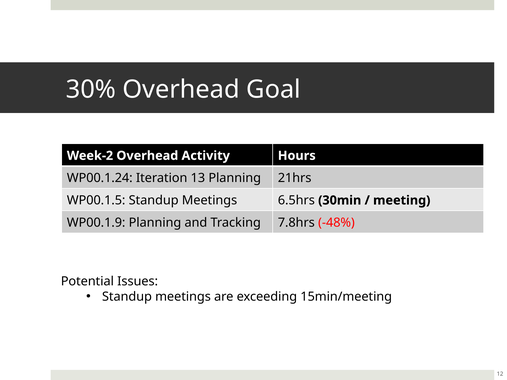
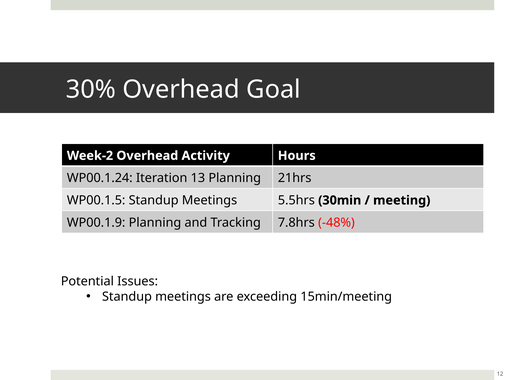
6.5hrs: 6.5hrs -> 5.5hrs
